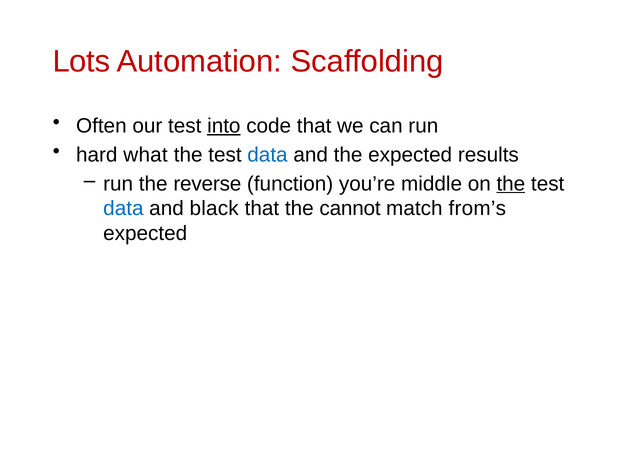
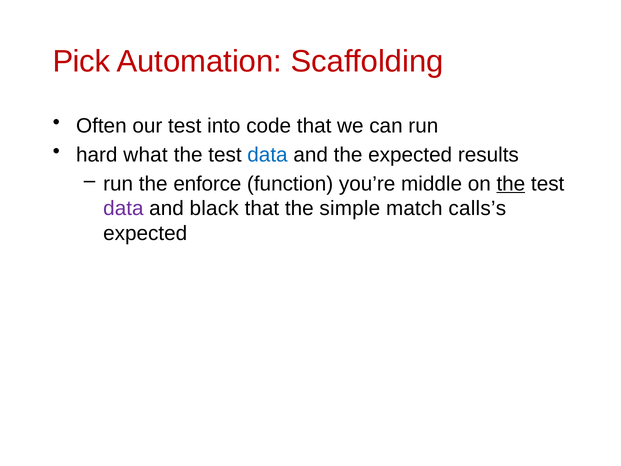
Lots: Lots -> Pick
into underline: present -> none
reverse: reverse -> enforce
data at (123, 208) colour: blue -> purple
cannot: cannot -> simple
from’s: from’s -> calls’s
